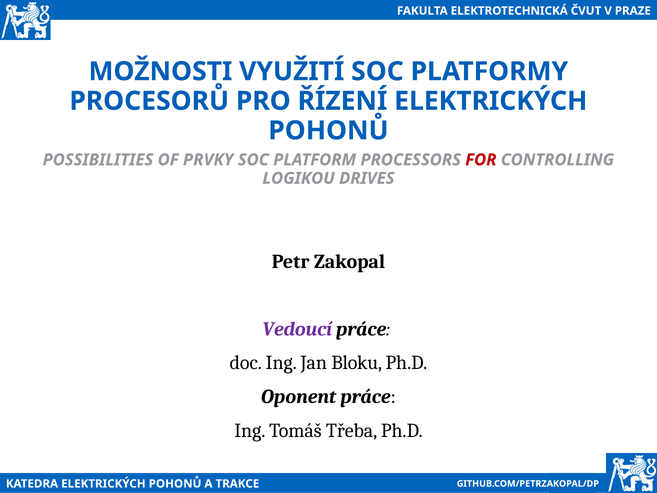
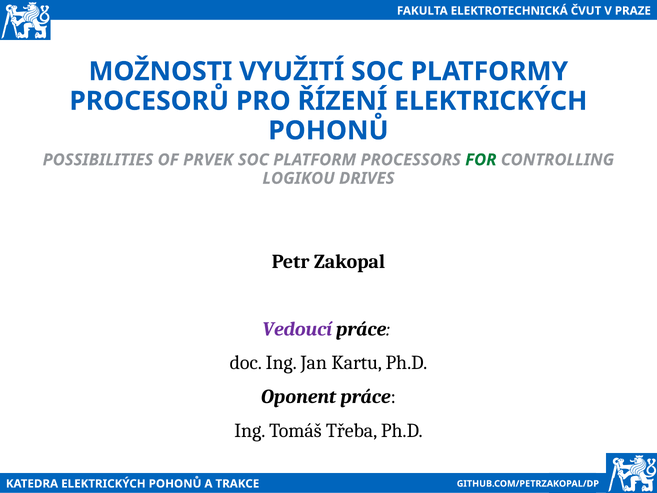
PRVKY: PRVKY -> PRVEK
FOR colour: red -> green
Bloku: Bloku -> Kartu
